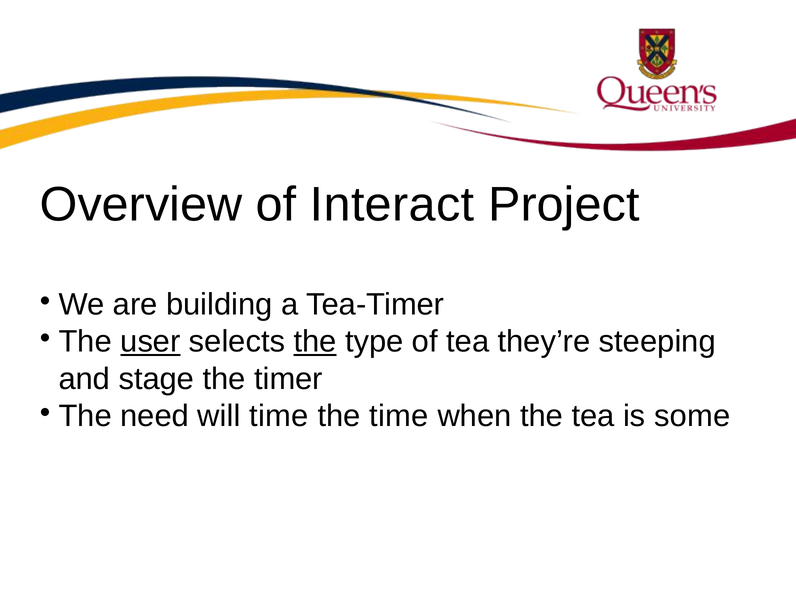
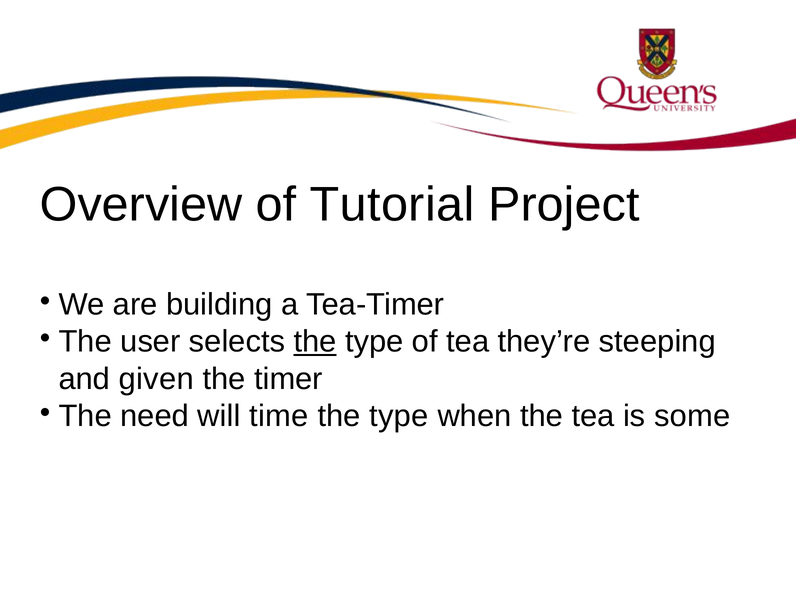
Interact: Interact -> Tutorial
user underline: present -> none
stage: stage -> given
time at (399, 416): time -> type
